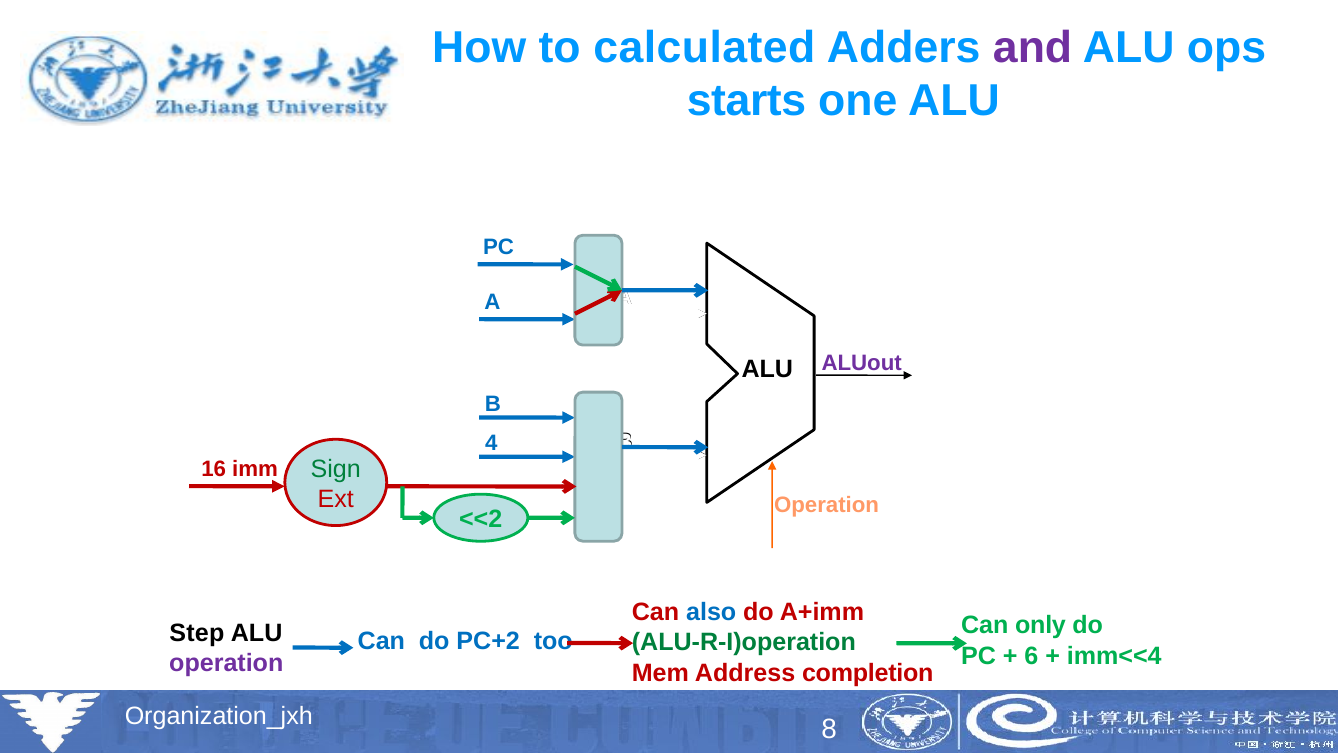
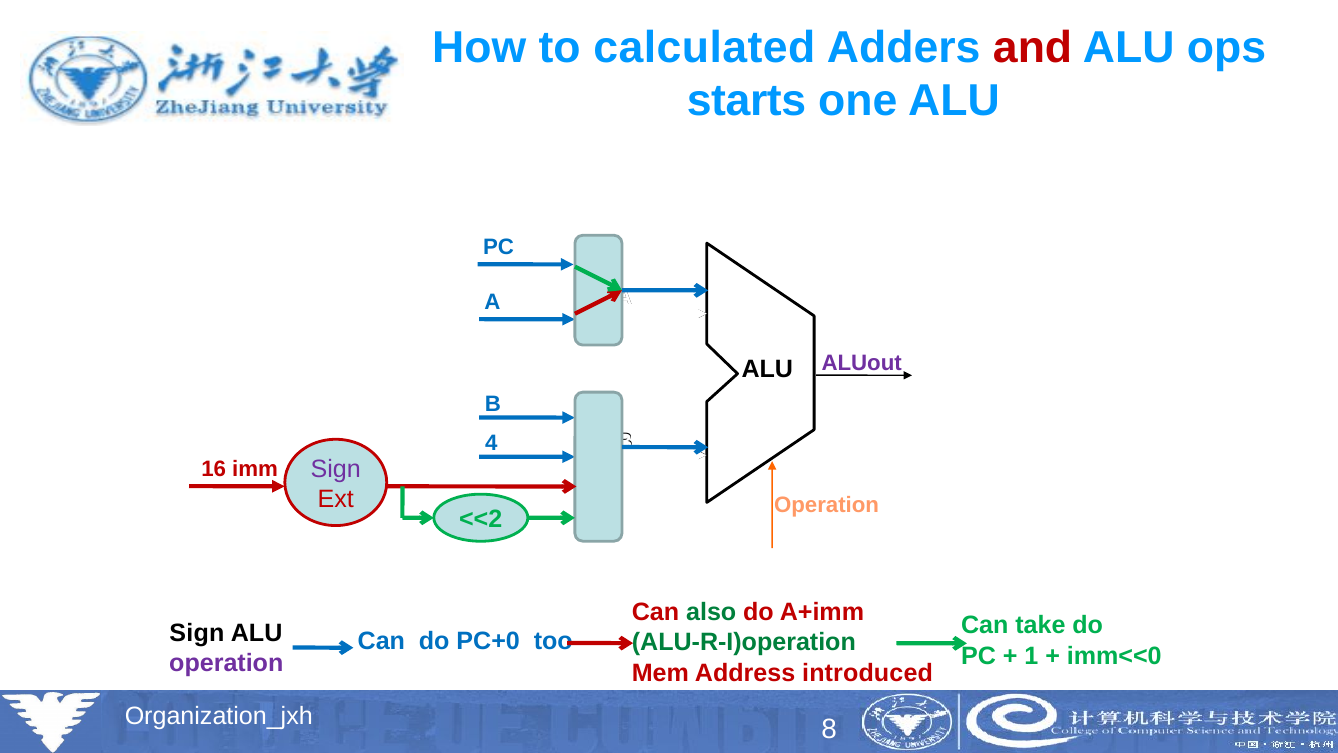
and colour: purple -> red
Sign at (336, 469) colour: green -> purple
also colour: blue -> green
only: only -> take
Step at (197, 633): Step -> Sign
PC+2: PC+2 -> PC+0
6: 6 -> 1
imm<<4: imm<<4 -> imm<<0
completion: completion -> introduced
